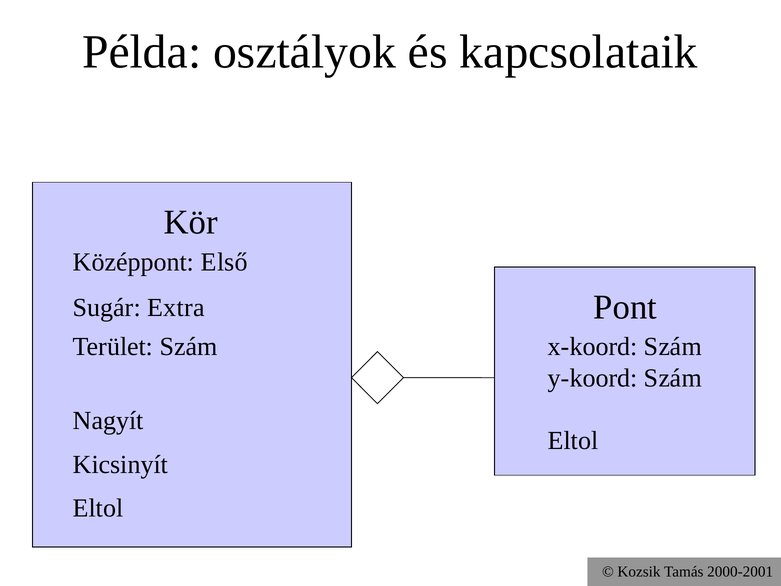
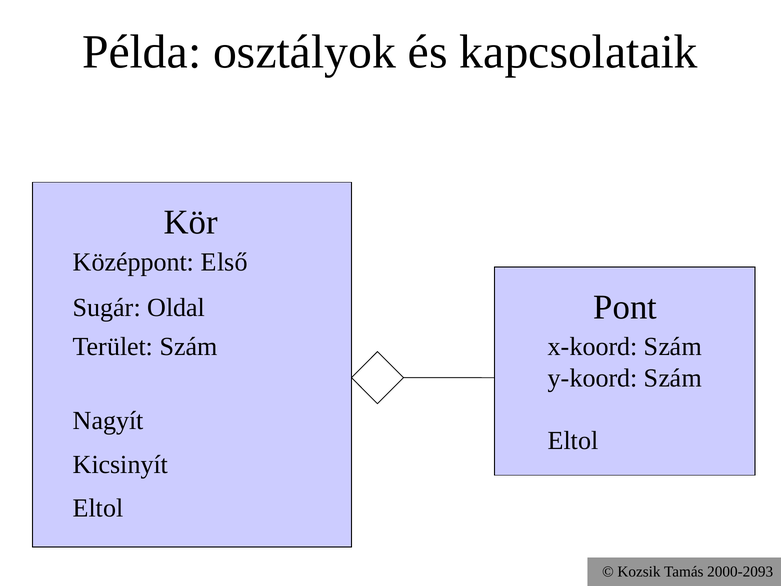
Extra: Extra -> Oldal
2000-2001: 2000-2001 -> 2000-2093
